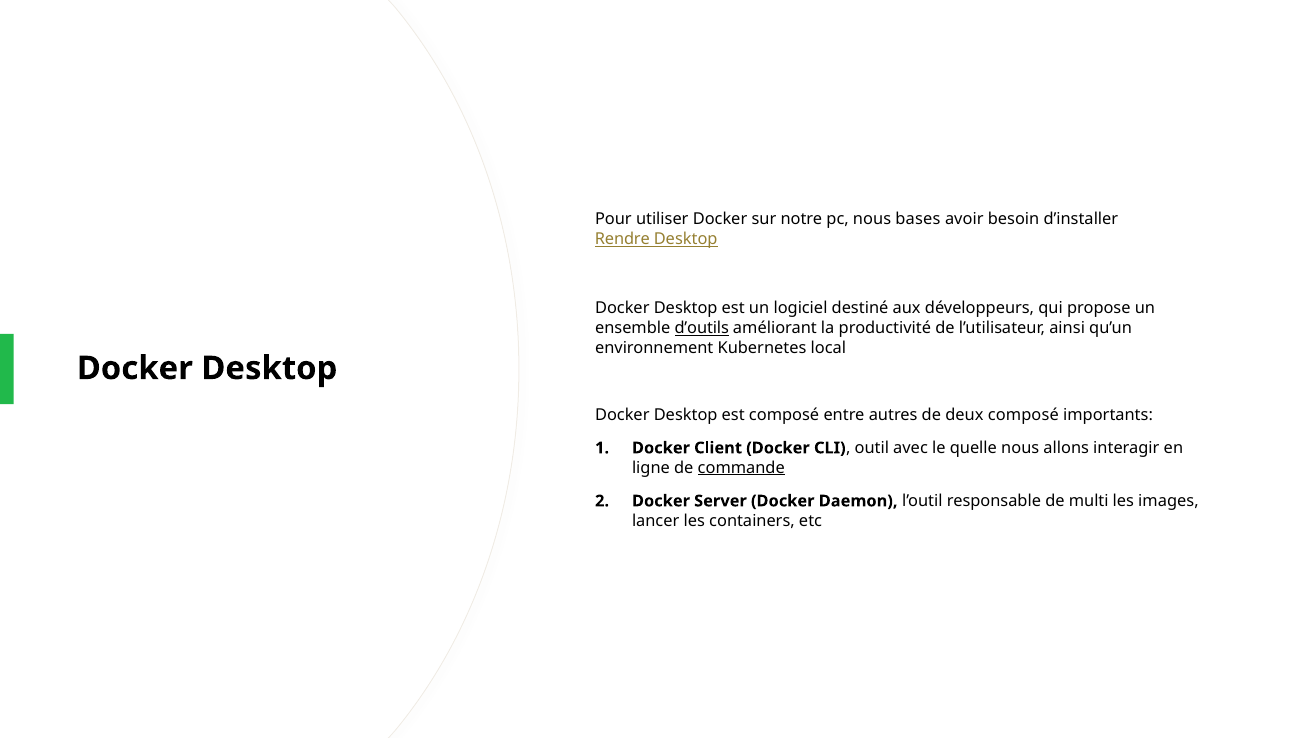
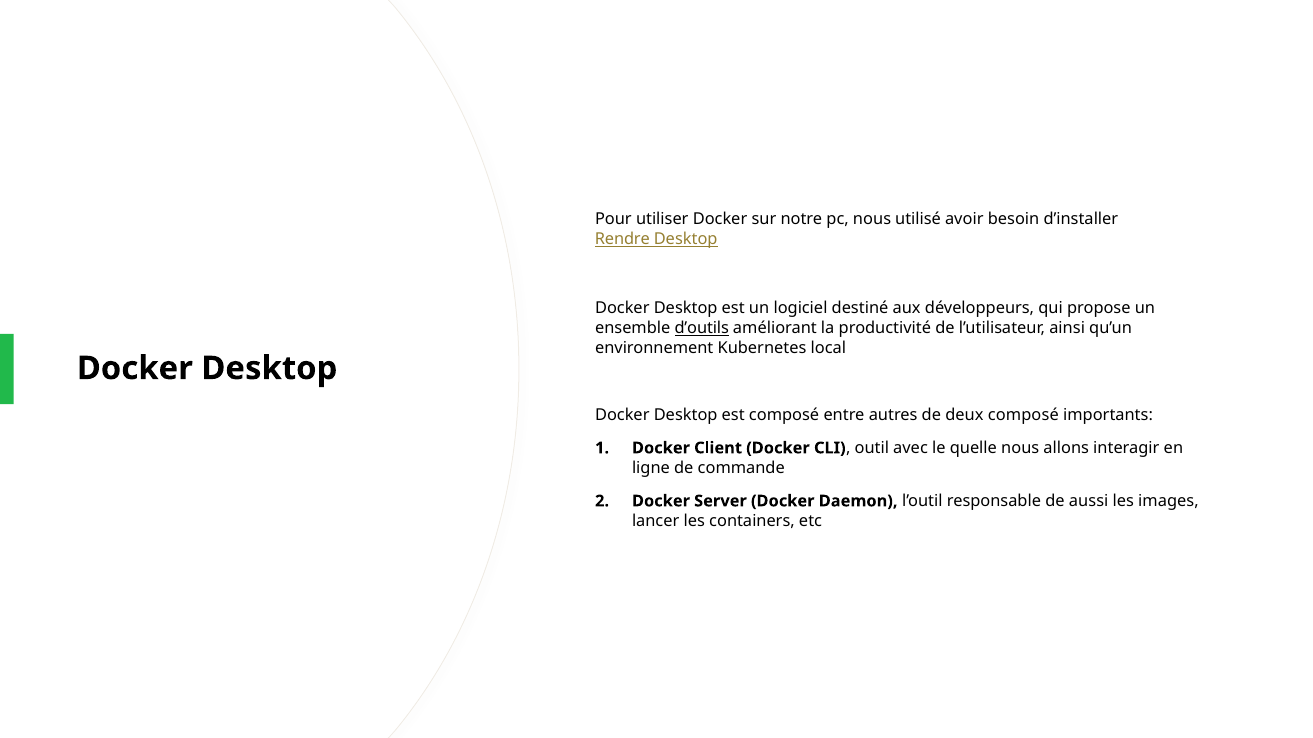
bases: bases -> utilisé
commande underline: present -> none
multi: multi -> aussi
